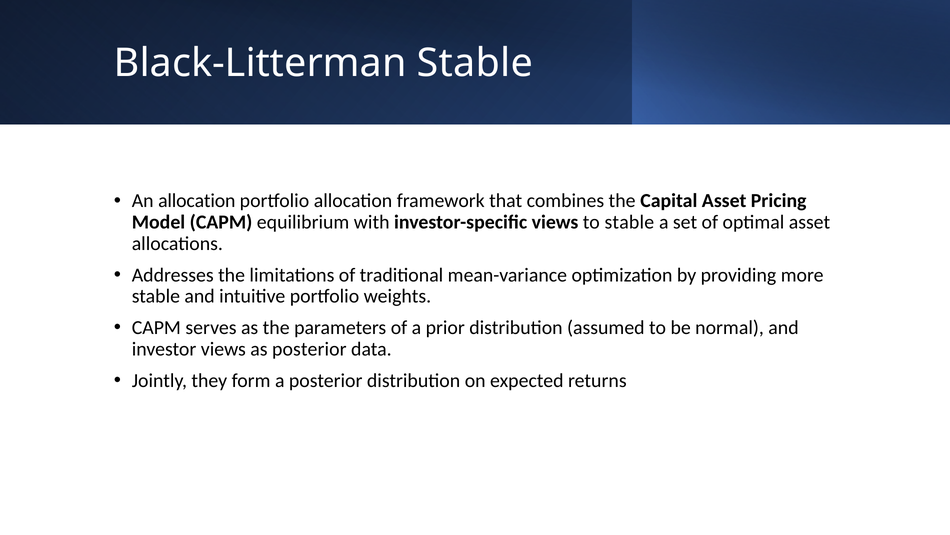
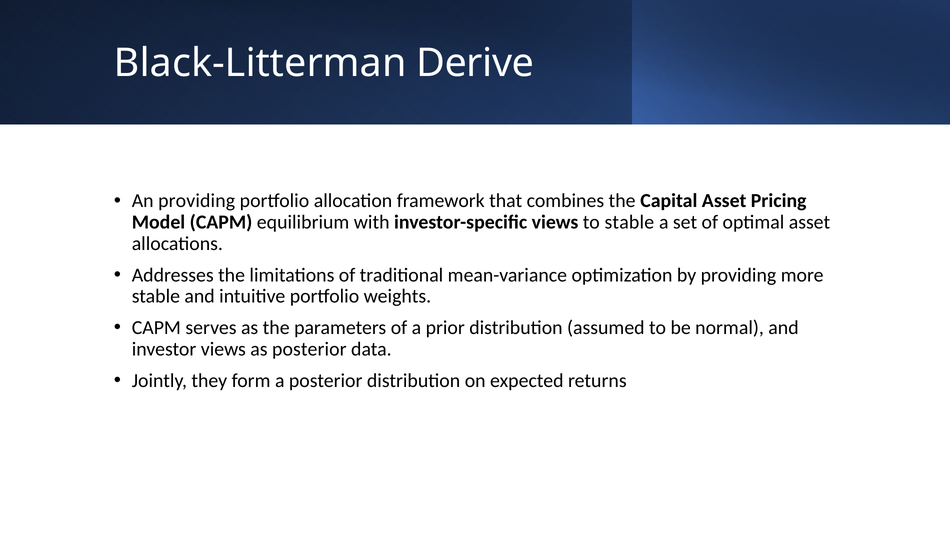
Black-Litterman Stable: Stable -> Derive
An allocation: allocation -> providing
